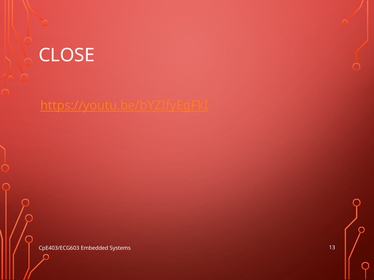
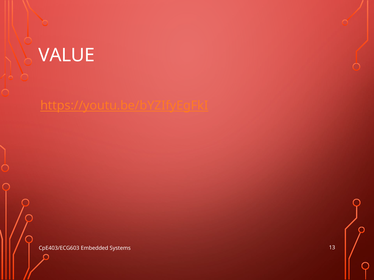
CLOSE: CLOSE -> VALUE
